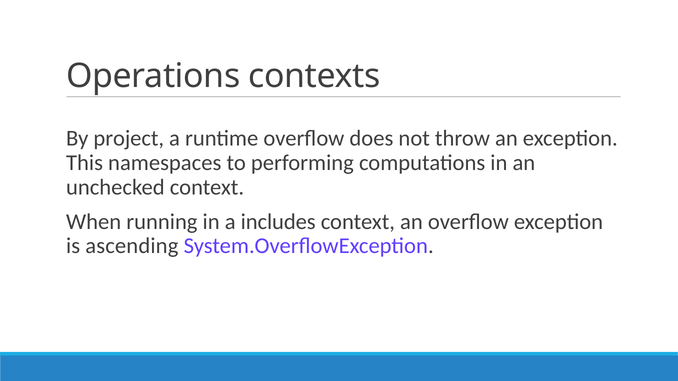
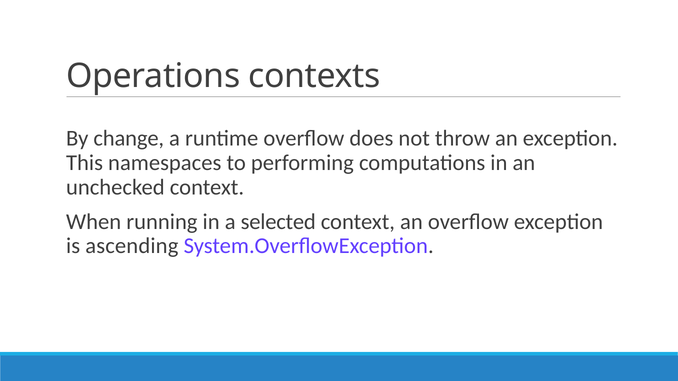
project: project -> change
includes: includes -> selected
